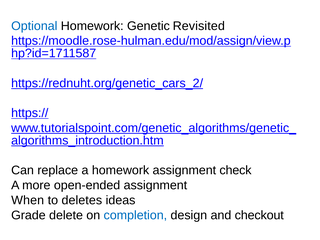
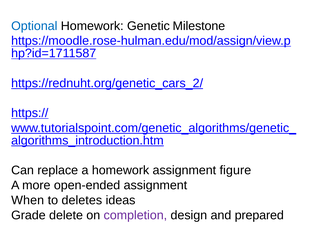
Revisited: Revisited -> Milestone
check: check -> figure
completion colour: blue -> purple
checkout: checkout -> prepared
